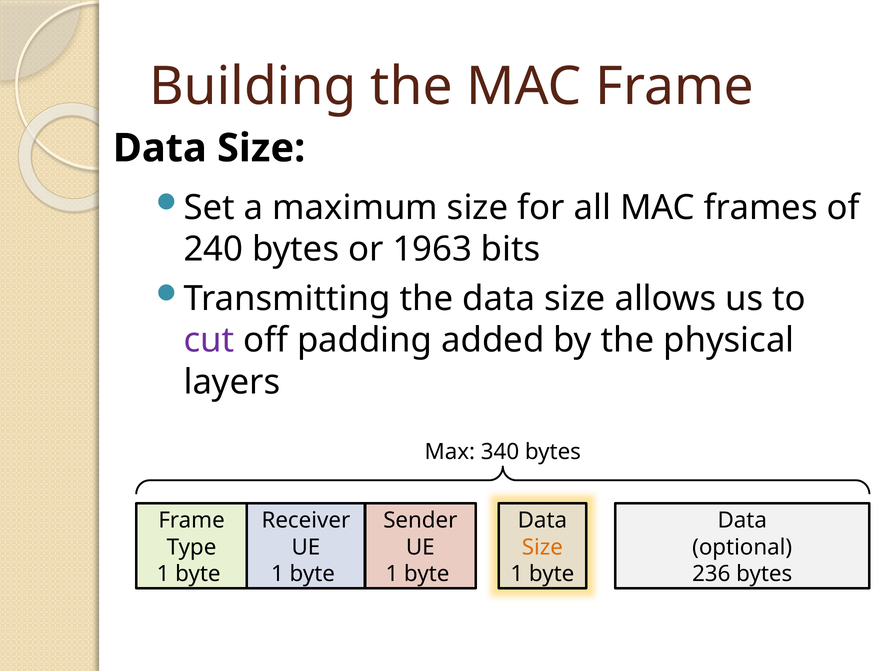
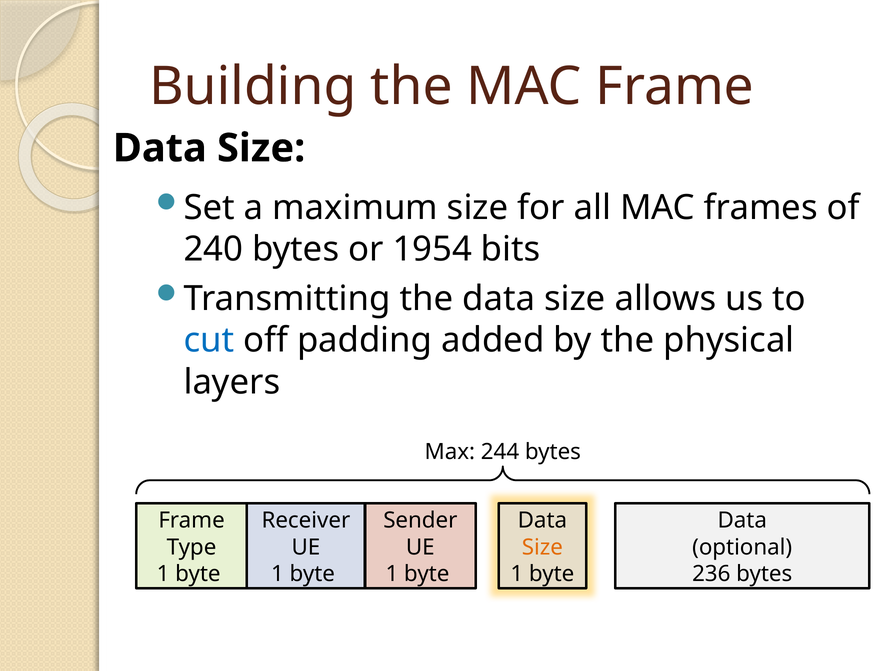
1963: 1963 -> 1954
cut colour: purple -> blue
340: 340 -> 244
